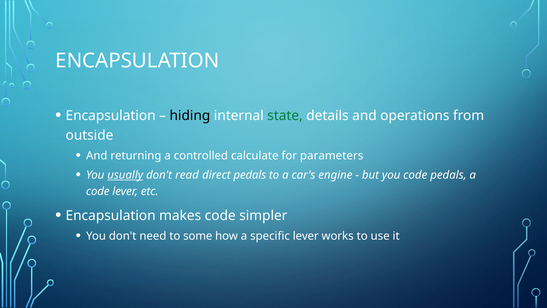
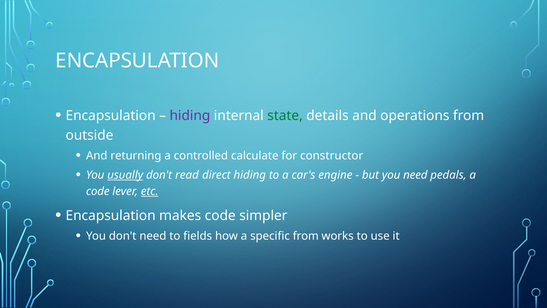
hiding at (190, 115) colour: black -> purple
parameters: parameters -> constructor
direct pedals: pedals -> hiding
you code: code -> need
etc underline: none -> present
some: some -> fields
specific lever: lever -> from
